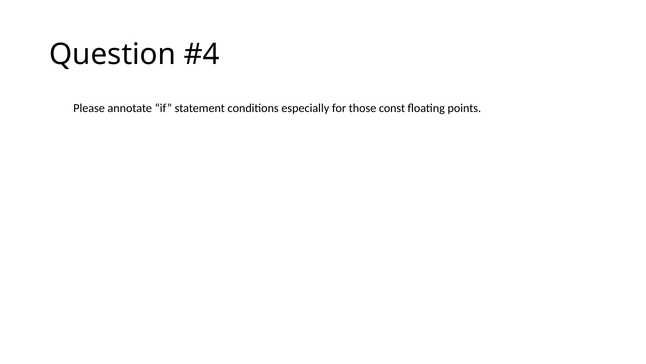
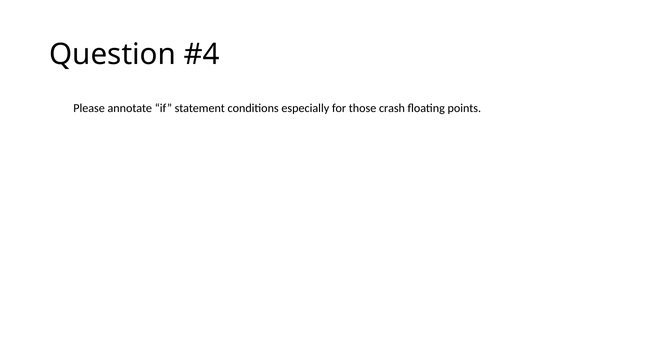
const: const -> crash
